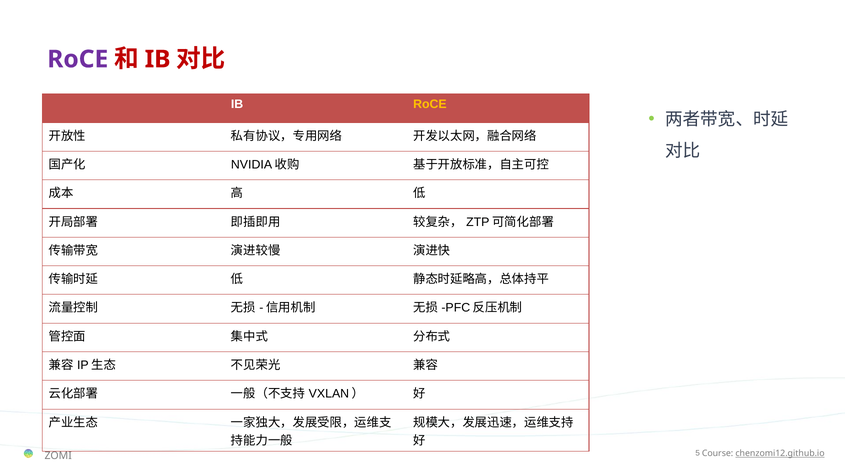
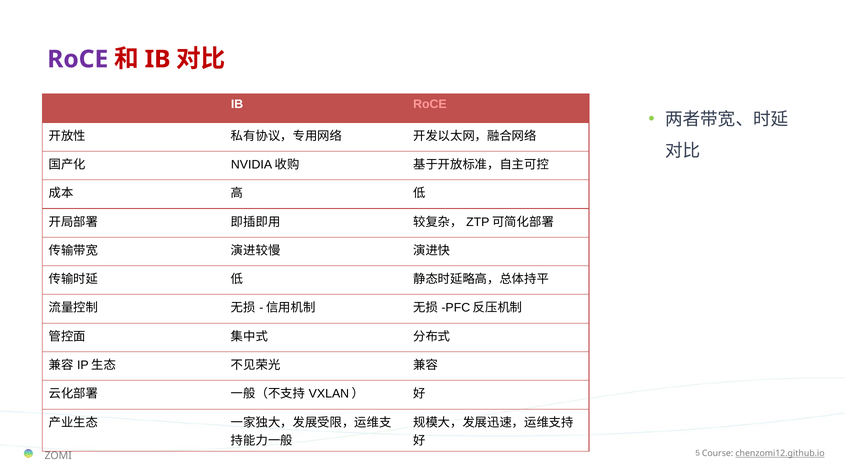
RoCE at (430, 104) colour: yellow -> pink
